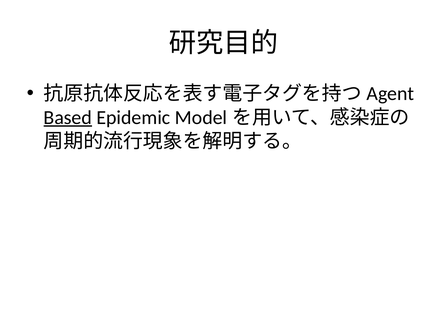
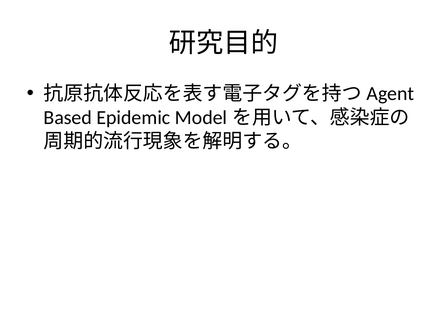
Based underline: present -> none
